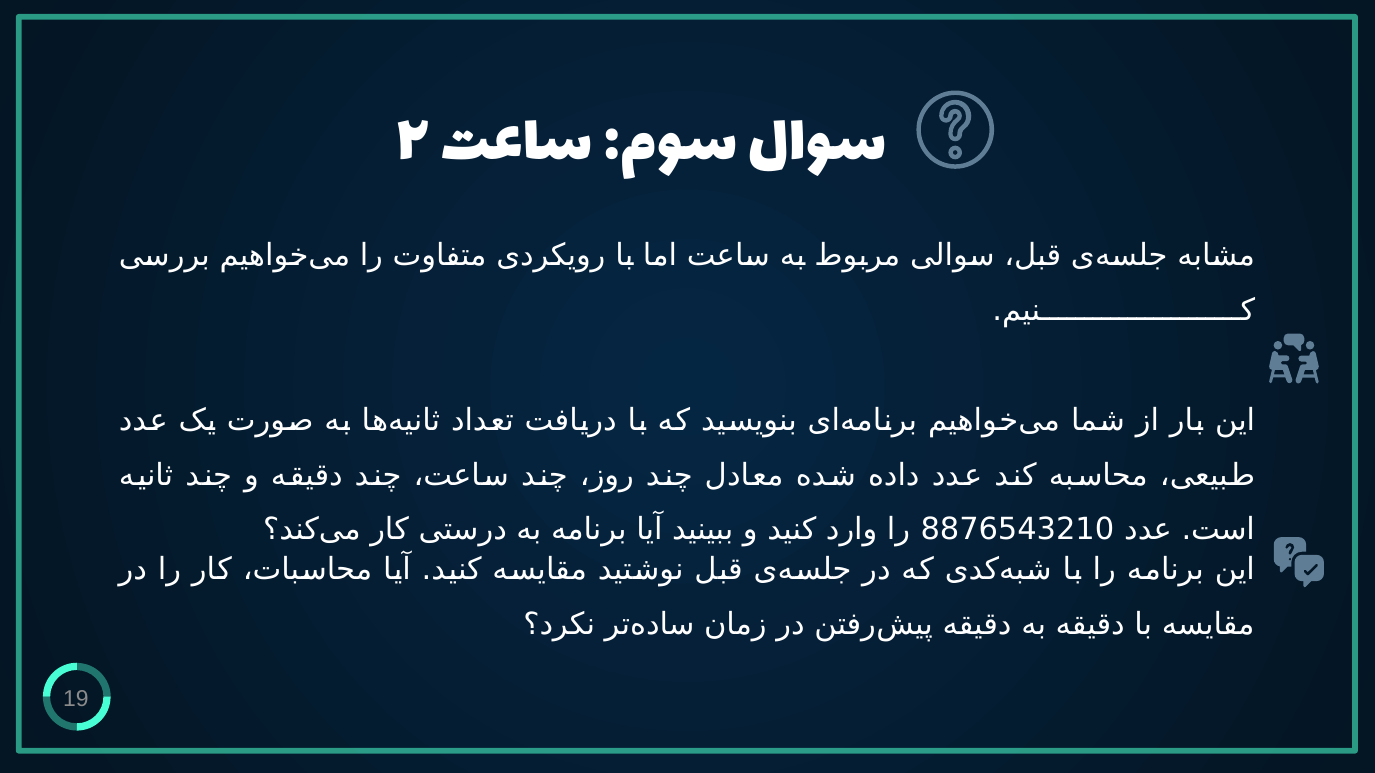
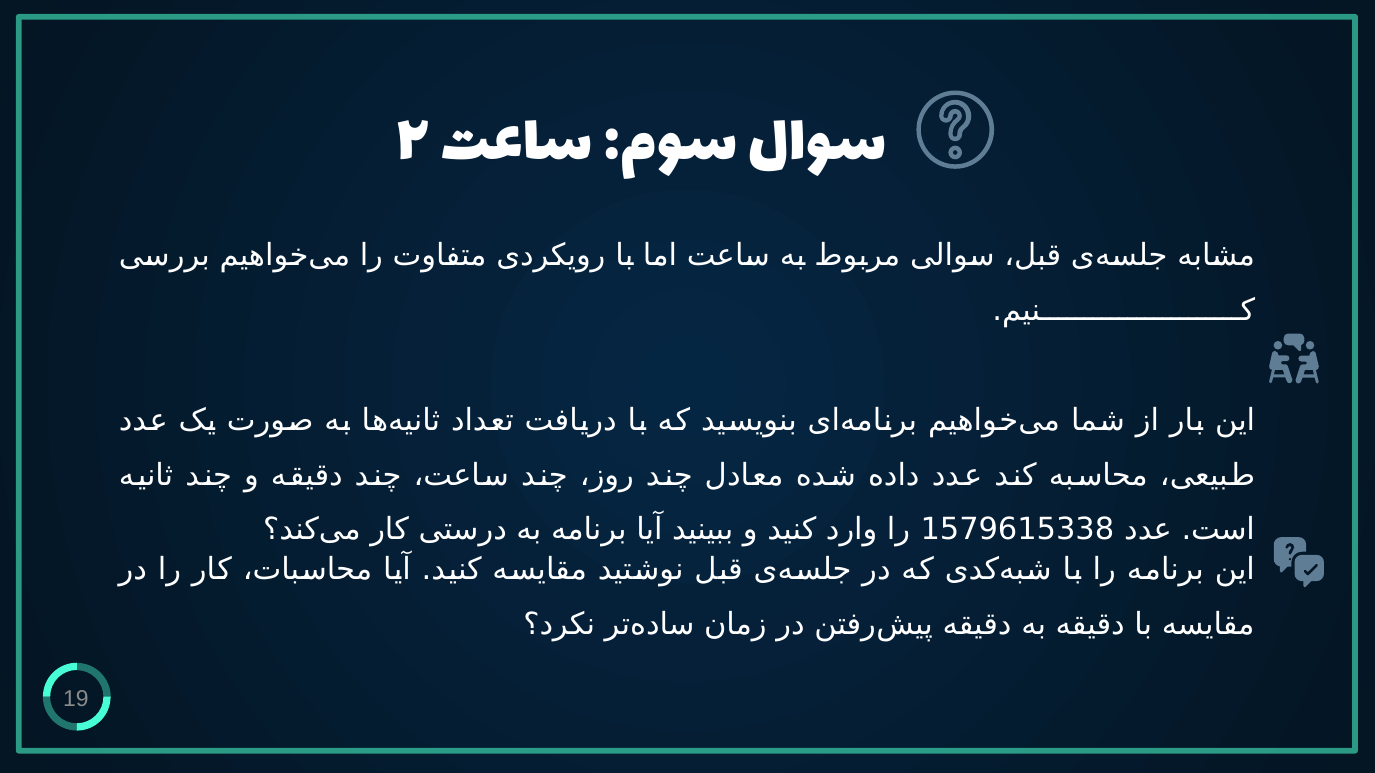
8876543210: 8876543210 -> 1579615338
